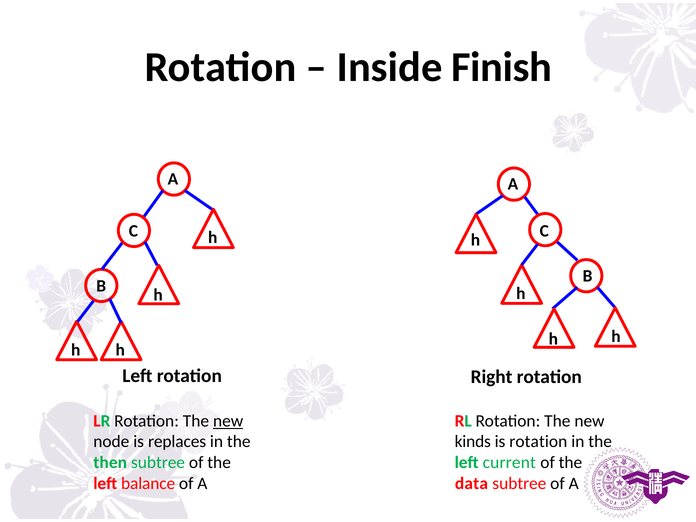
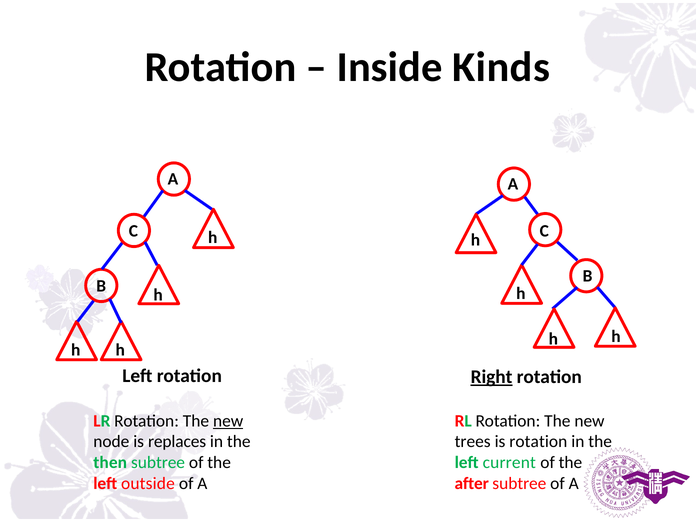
Finish: Finish -> Kinds
Right underline: none -> present
kinds: kinds -> trees
balance: balance -> outside
data: data -> after
